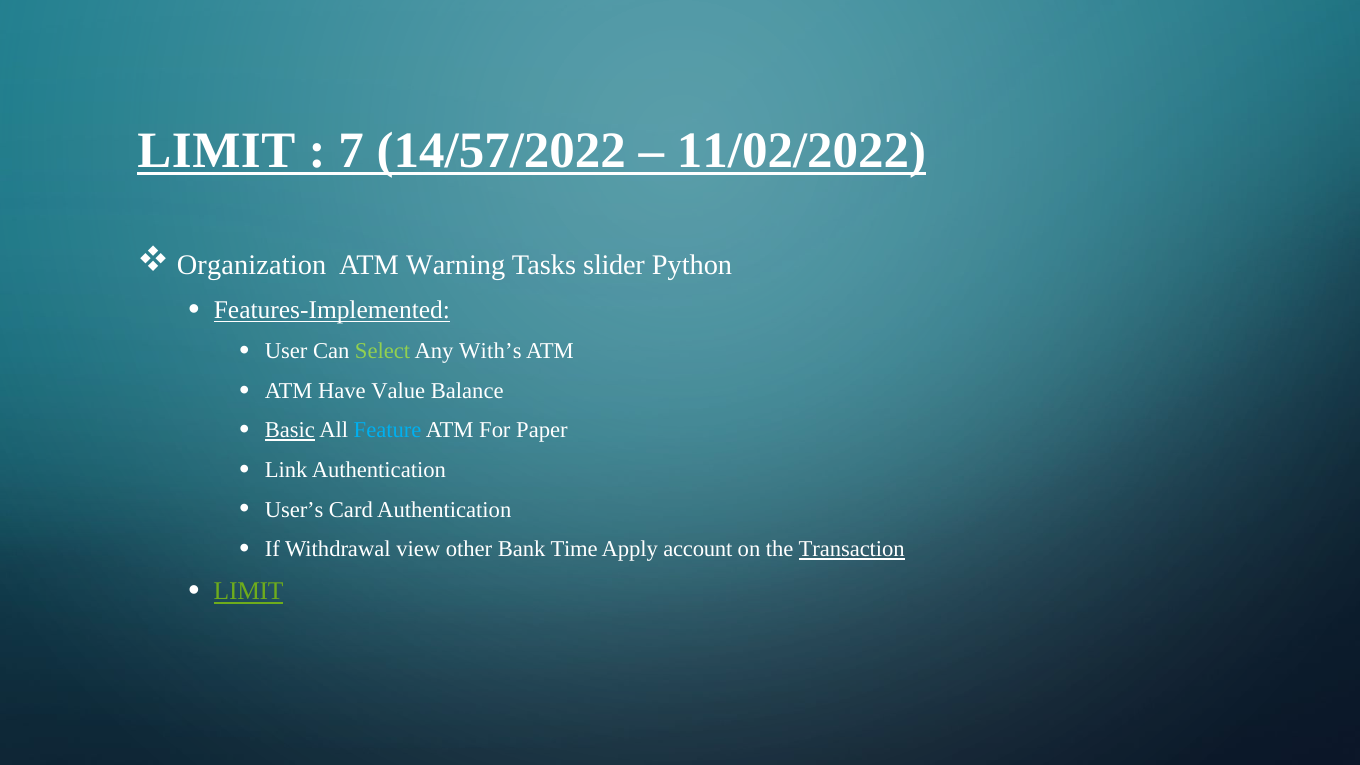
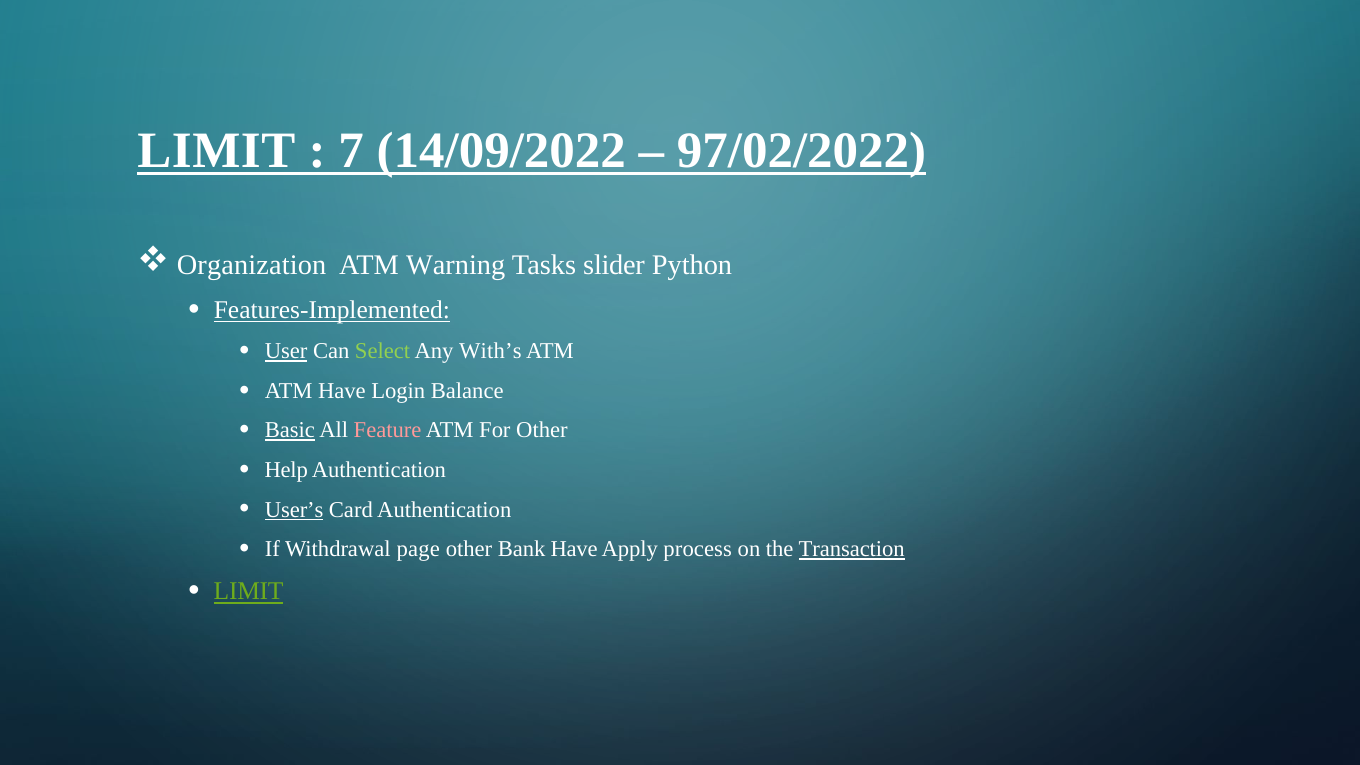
14/57/2022: 14/57/2022 -> 14/09/2022
11/02/2022: 11/02/2022 -> 97/02/2022
User underline: none -> present
Value: Value -> Login
Feature colour: light blue -> pink
For Paper: Paper -> Other
Link: Link -> Help
User’s underline: none -> present
view: view -> page
Bank Time: Time -> Have
account: account -> process
